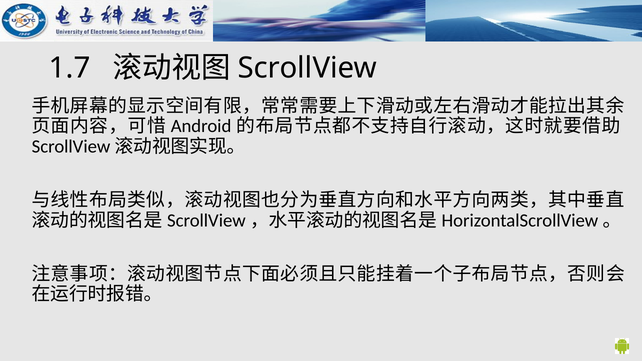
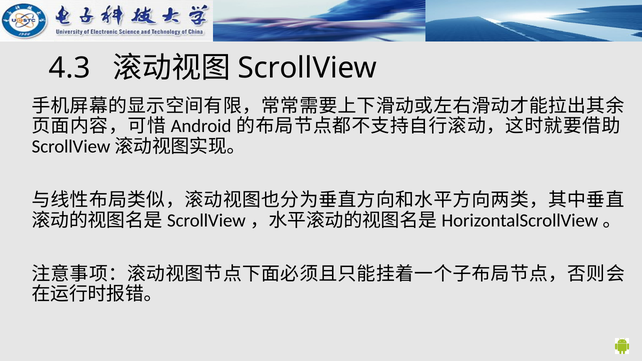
1.7: 1.7 -> 4.3
